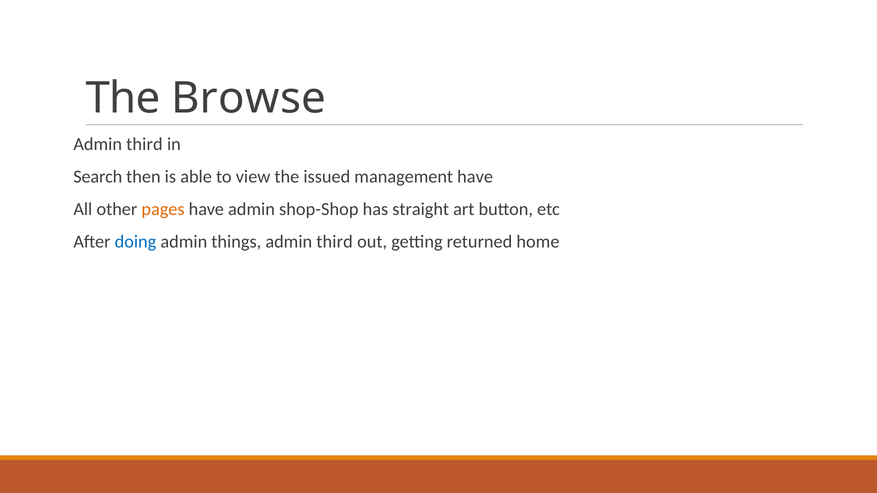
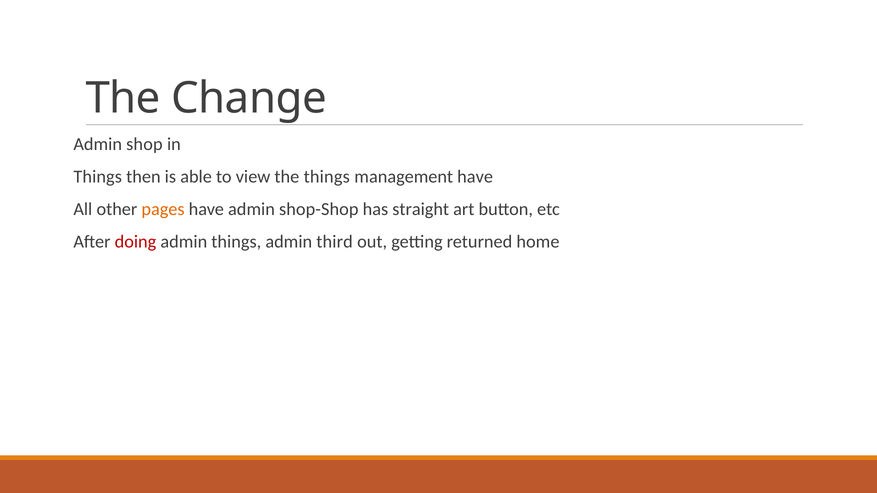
Browse: Browse -> Change
third at (144, 144): third -> shop
Search at (98, 177): Search -> Things
the issued: issued -> things
doing colour: blue -> red
